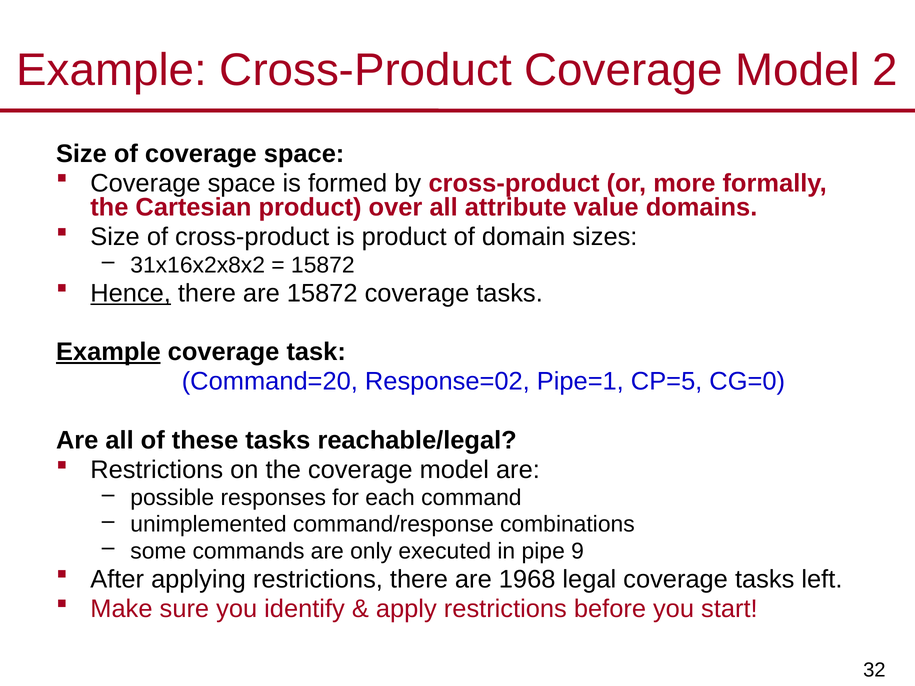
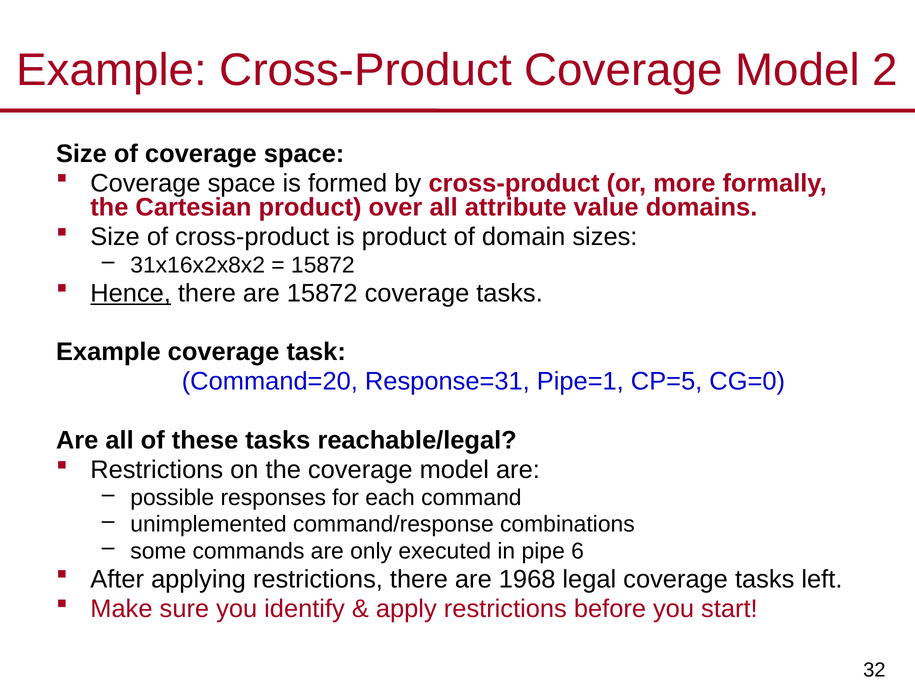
Example at (108, 352) underline: present -> none
Response=02: Response=02 -> Response=31
9: 9 -> 6
